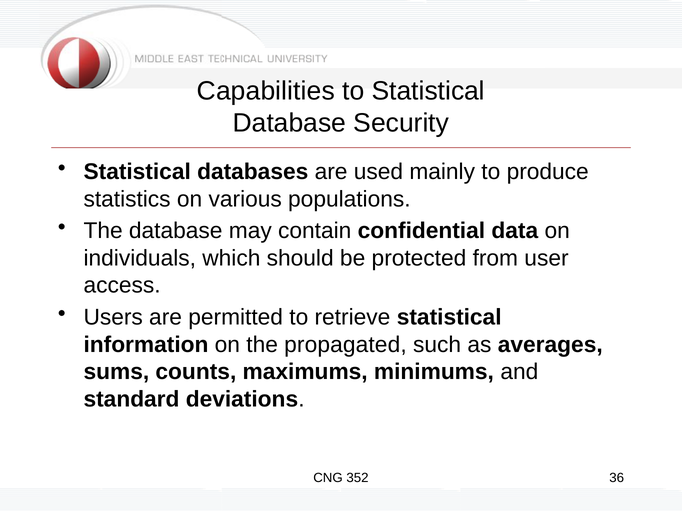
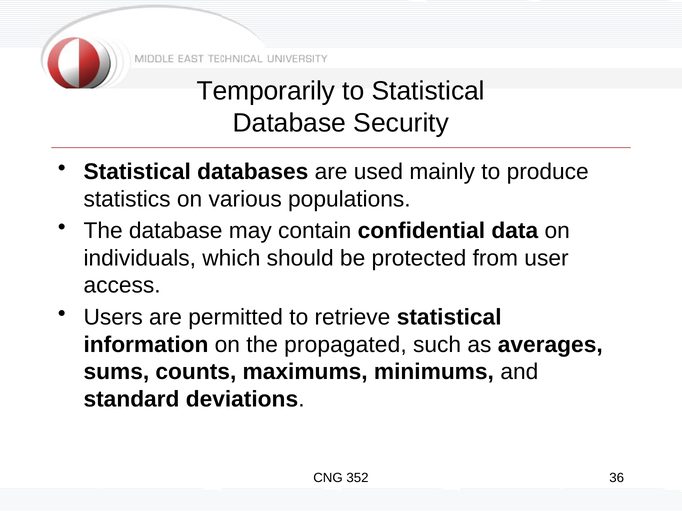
Capabilities: Capabilities -> Temporarily
